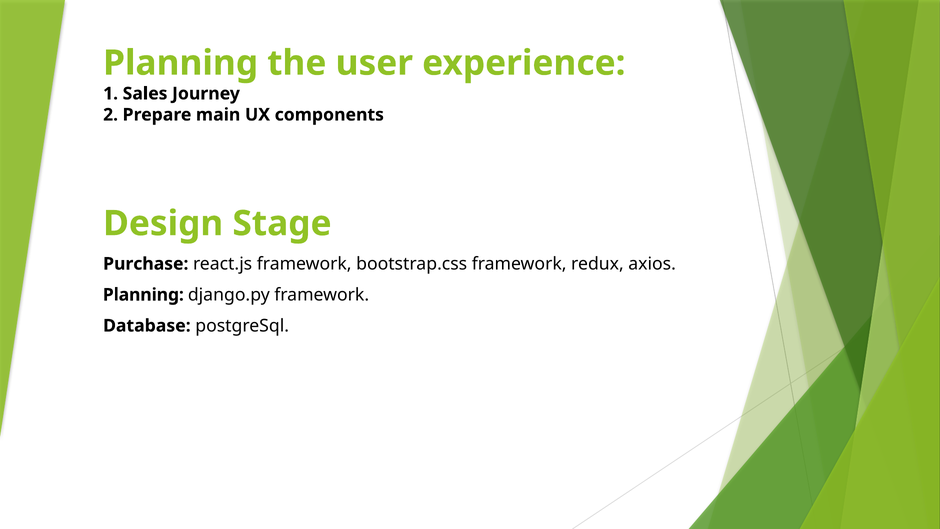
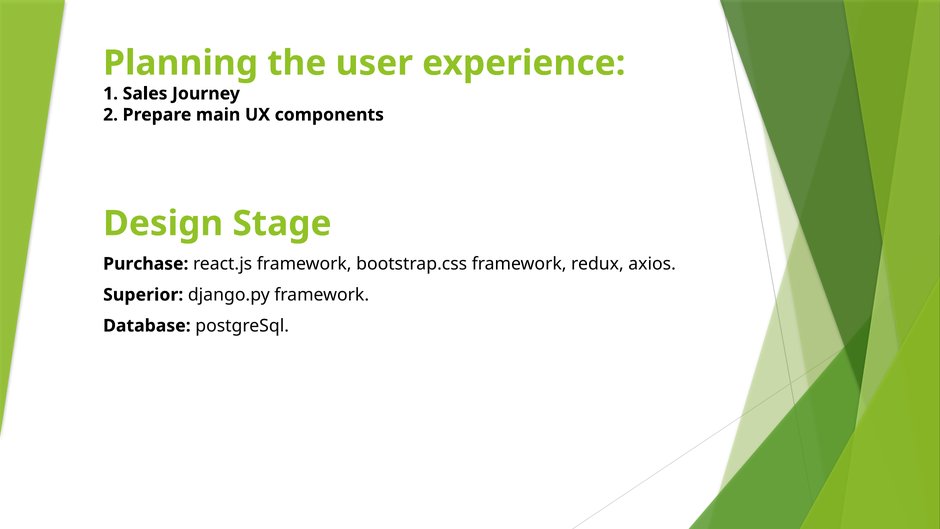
Planning at (143, 295): Planning -> Superior
